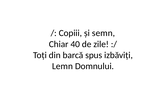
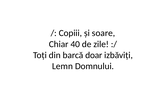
semn: semn -> soare
spus: spus -> doar
